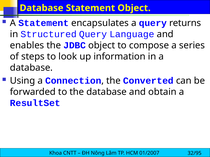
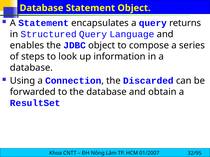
Converted: Converted -> Discarded
